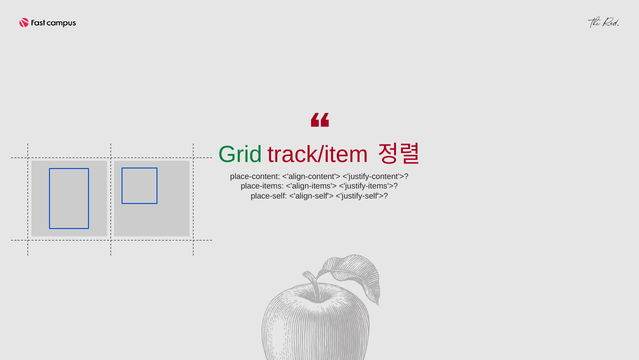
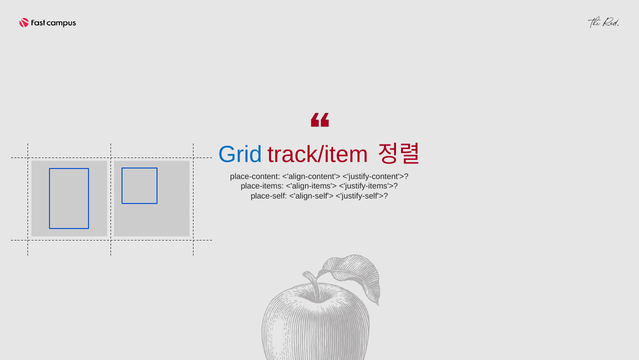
Grid colour: green -> blue
